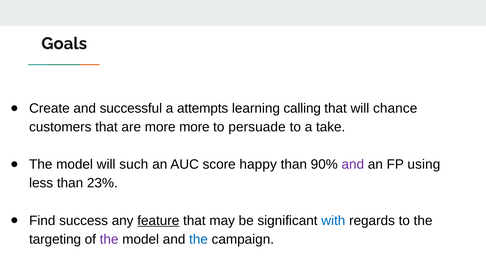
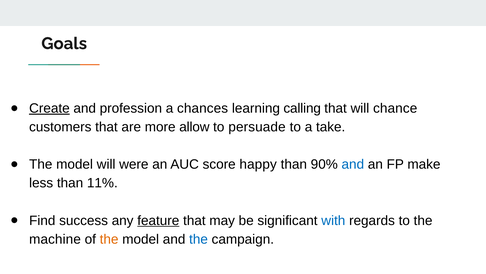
Create underline: none -> present
successful: successful -> profession
attempts: attempts -> chances
more more: more -> allow
such: such -> were
and at (353, 164) colour: purple -> blue
using: using -> make
23%: 23% -> 11%
targeting: targeting -> machine
the at (109, 239) colour: purple -> orange
